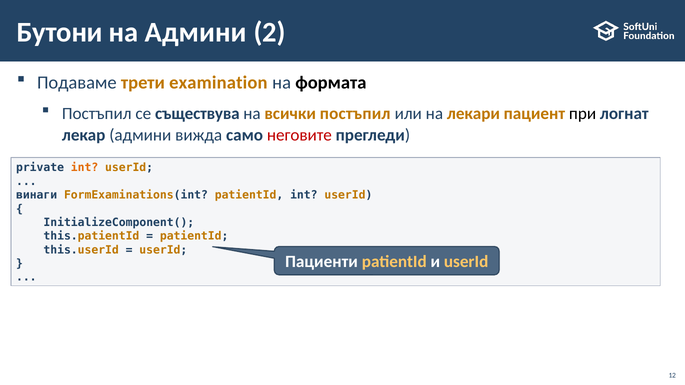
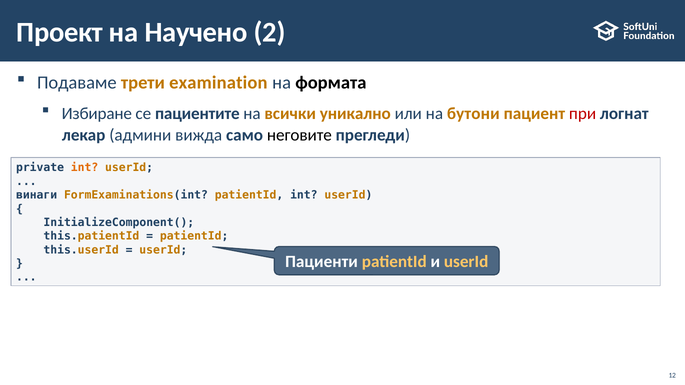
Бутони: Бутони -> Проект
на Админи: Админи -> Научено
Постъпил at (97, 114): Постъпил -> Избиране
съществува: съществува -> пациентите
всички постъпил: постъпил -> уникално
лекари: лекари -> бутони
при colour: black -> red
неговите colour: red -> black
